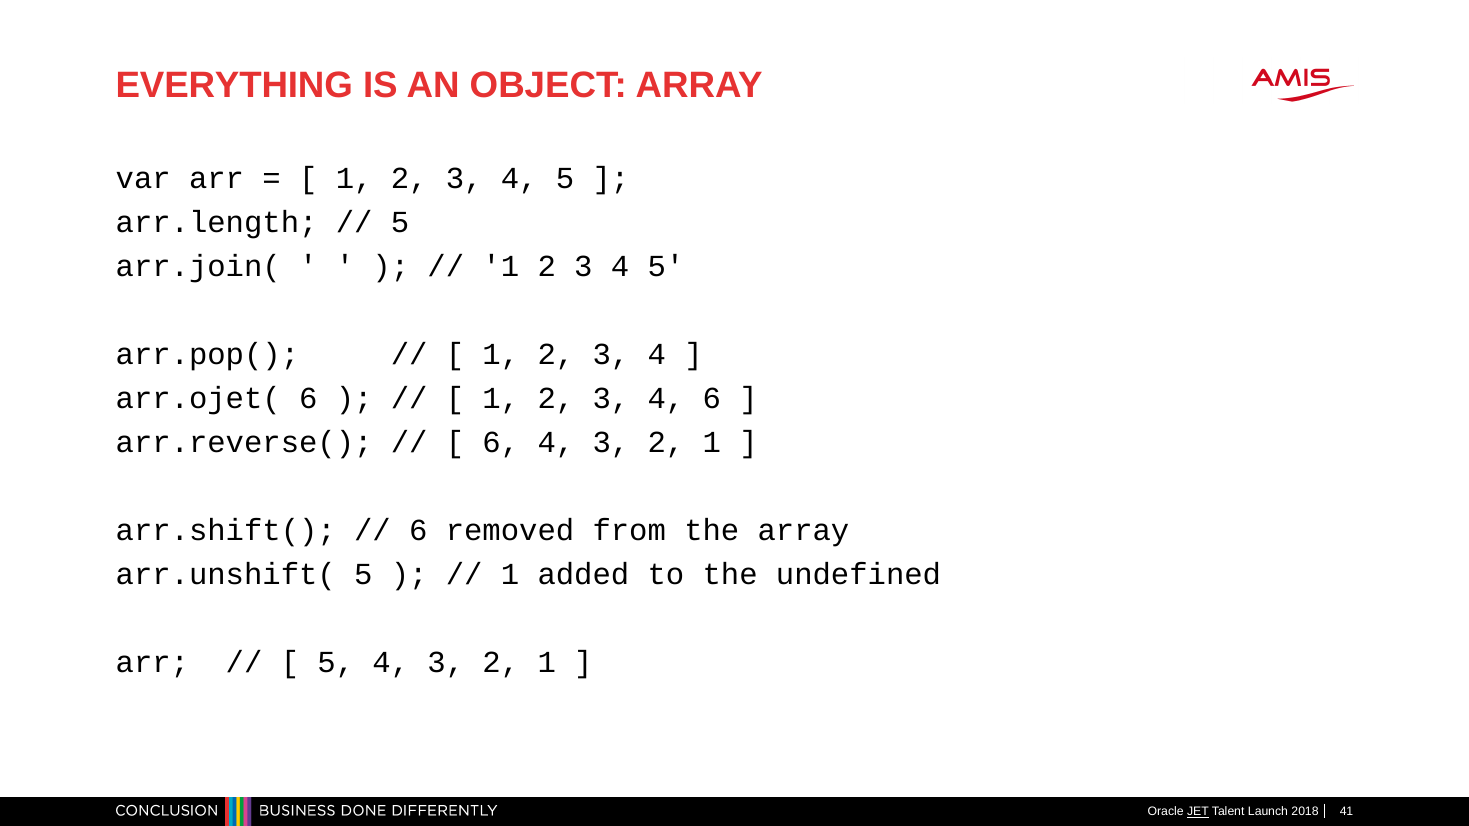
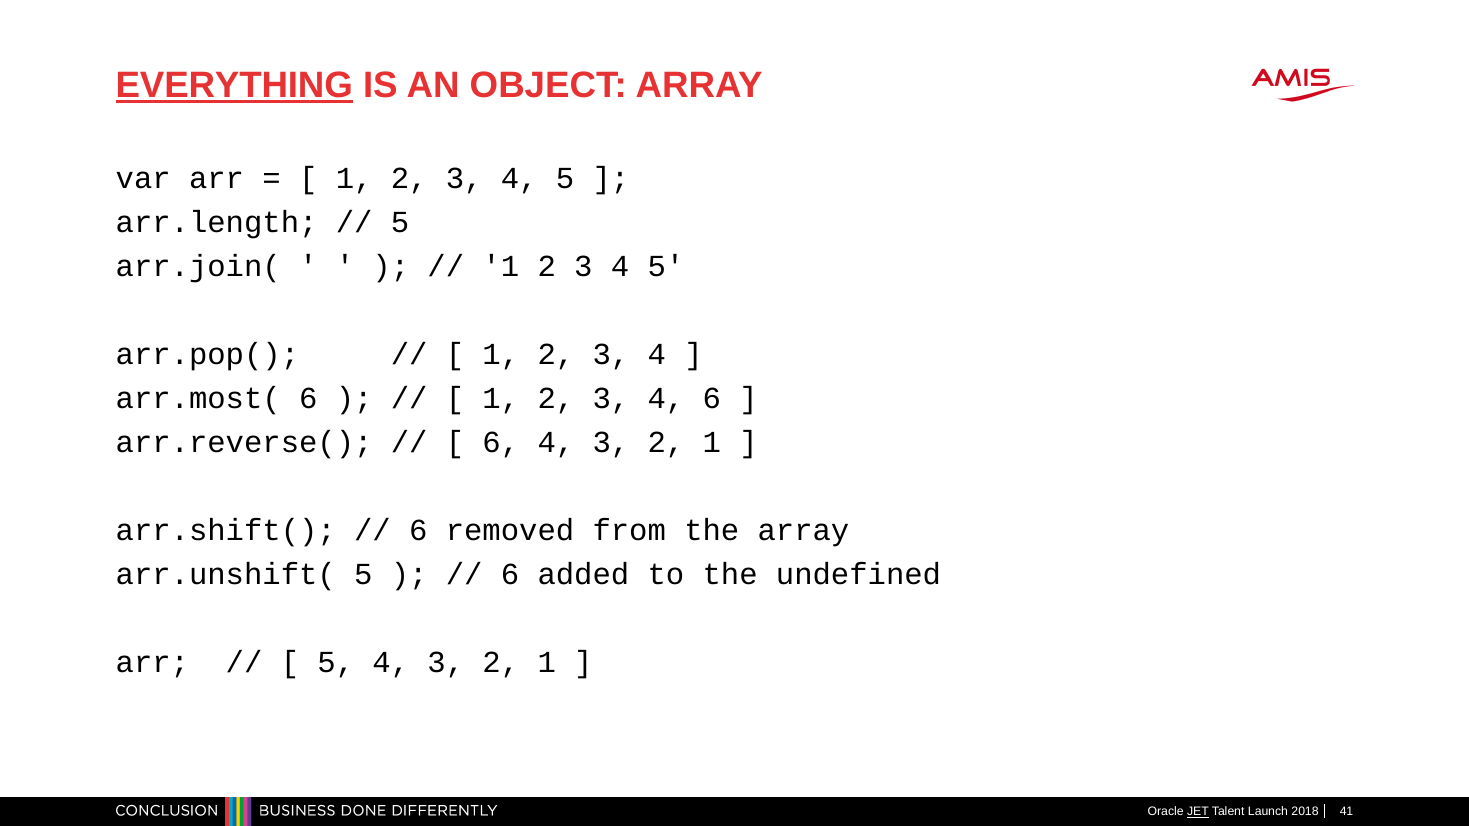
EVERYTHING underline: none -> present
arr.ojet(: arr.ojet( -> arr.most(
1 at (510, 575): 1 -> 6
